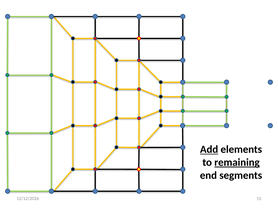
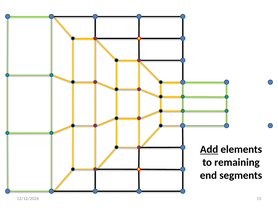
remaining underline: present -> none
